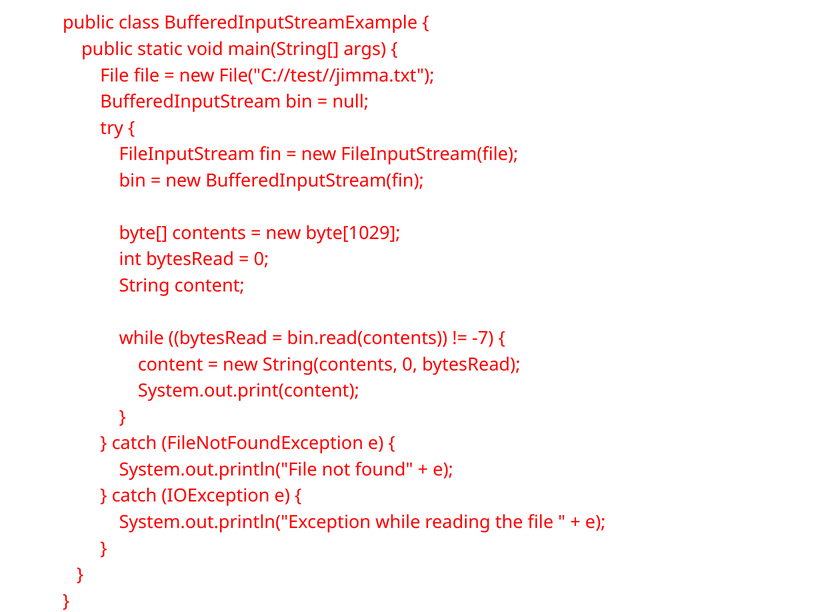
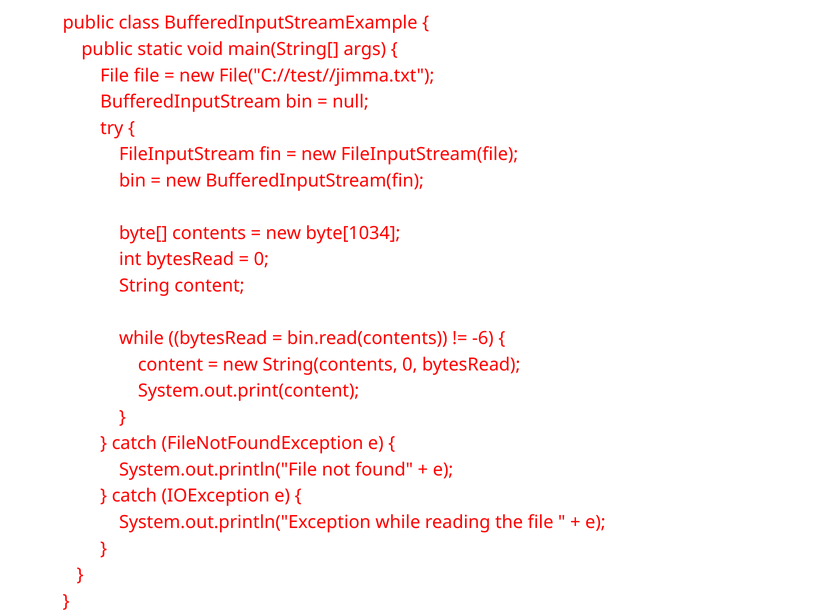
byte[1029: byte[1029 -> byte[1034
-7: -7 -> -6
